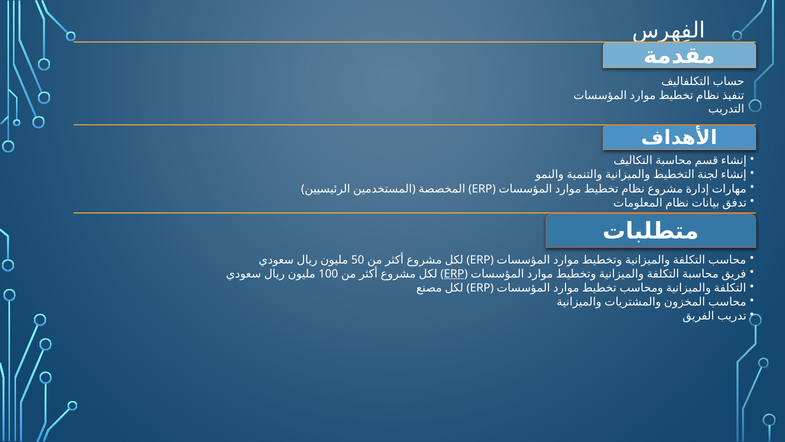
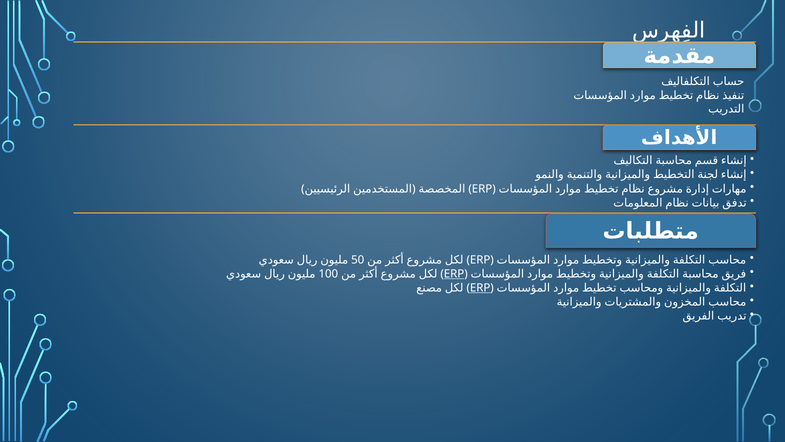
ERP at (480, 288) underline: none -> present
